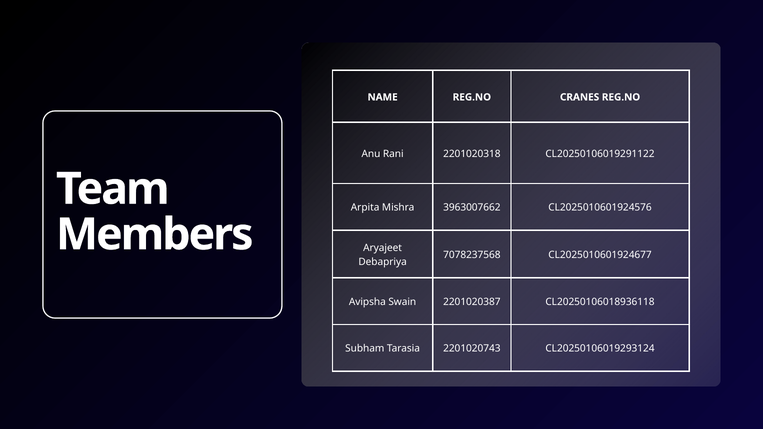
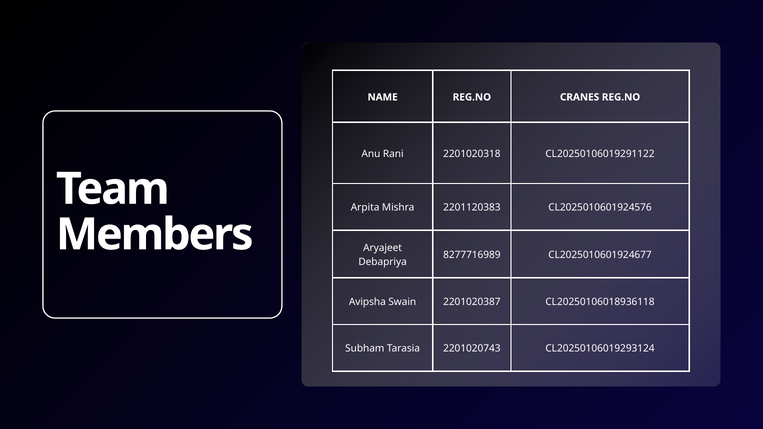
3963007662: 3963007662 -> 2201120383
7078237568: 7078237568 -> 8277716989
